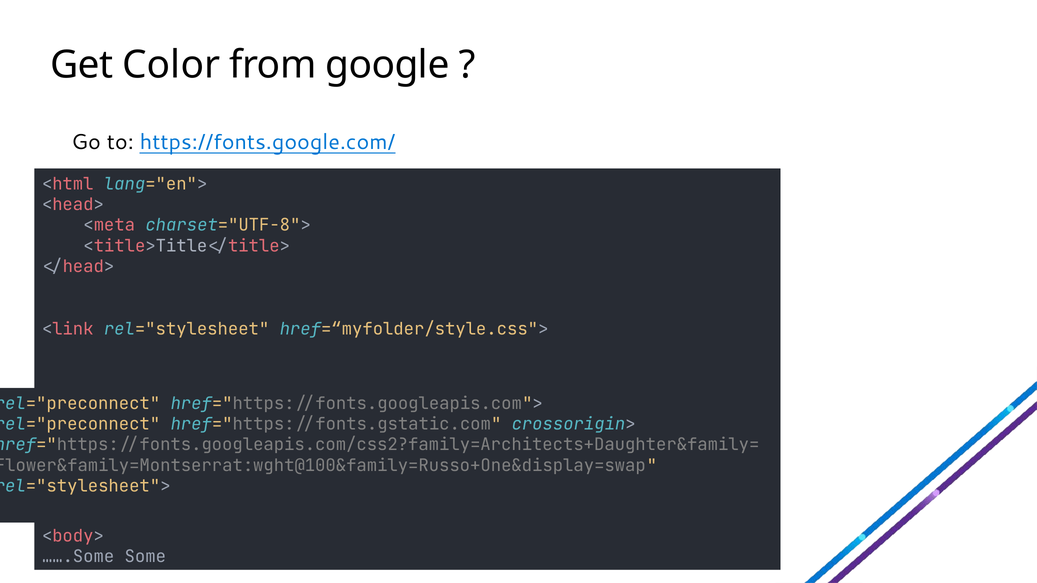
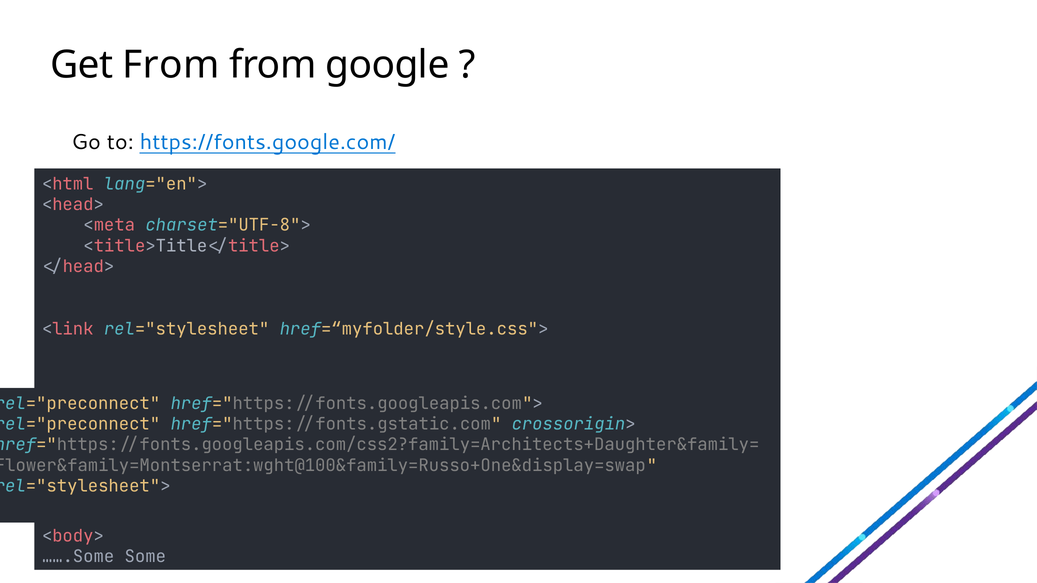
Get Color: Color -> From
